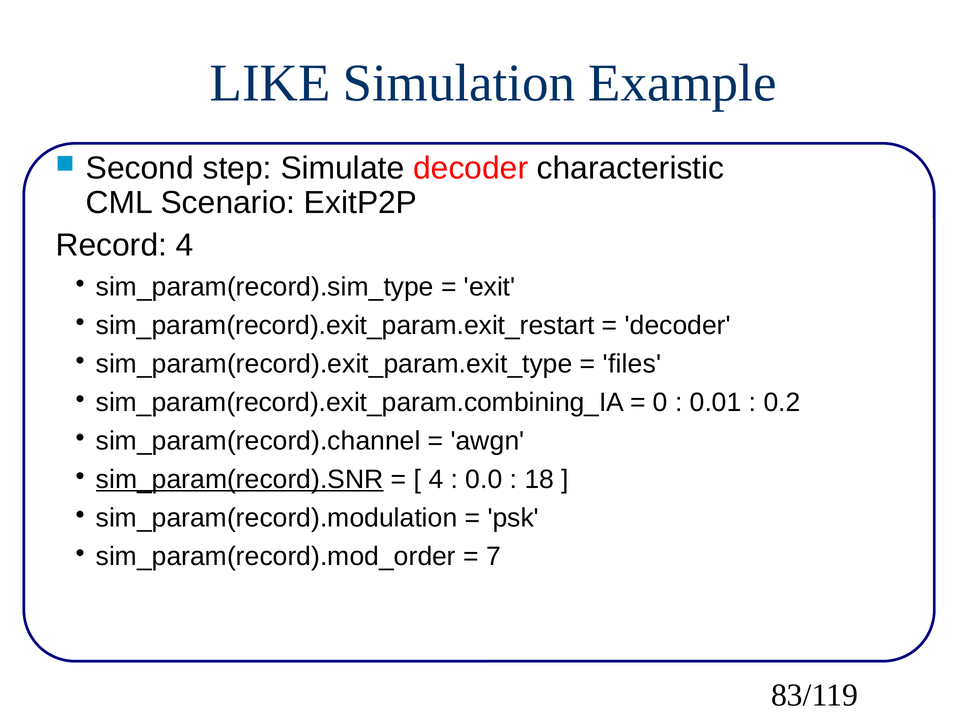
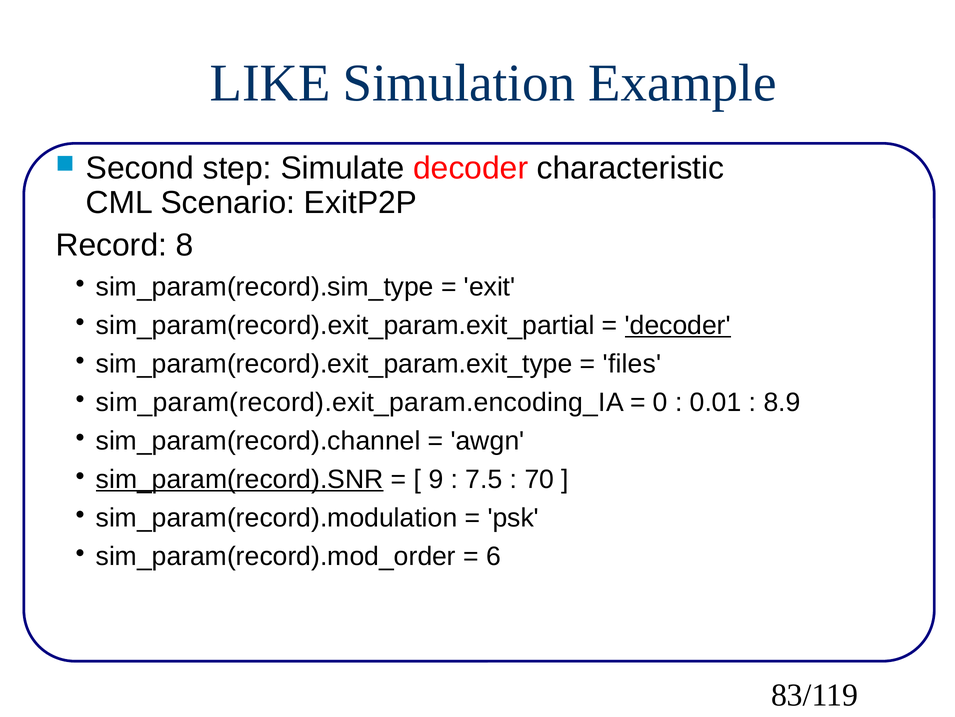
Record 4: 4 -> 8
sim_param(record).exit_param.exit_restart: sim_param(record).exit_param.exit_restart -> sim_param(record).exit_param.exit_partial
decoder at (678, 325) underline: none -> present
sim_param(record).exit_param.combining_IA: sim_param(record).exit_param.combining_IA -> sim_param(record).exit_param.encoding_IA
0.2: 0.2 -> 8.9
4 at (436, 479): 4 -> 9
0.0: 0.0 -> 7.5
18: 18 -> 70
7: 7 -> 6
